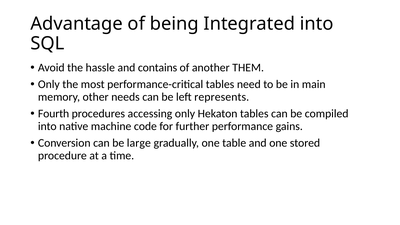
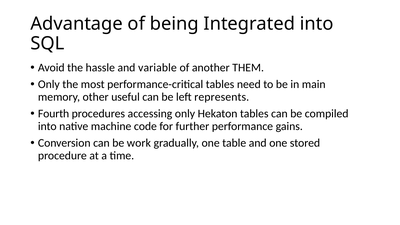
contains: contains -> variable
needs: needs -> useful
large: large -> work
